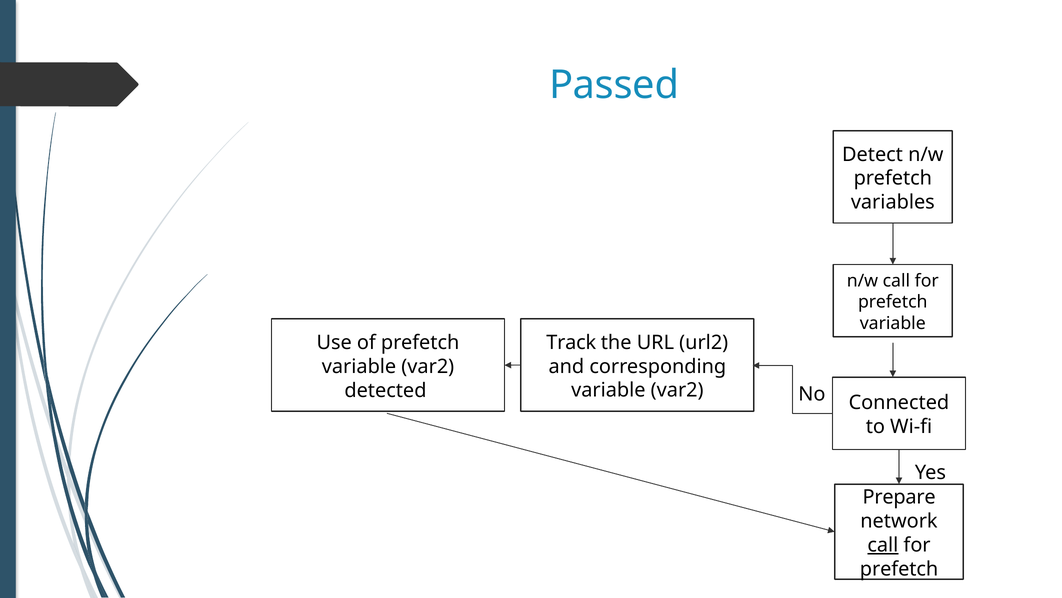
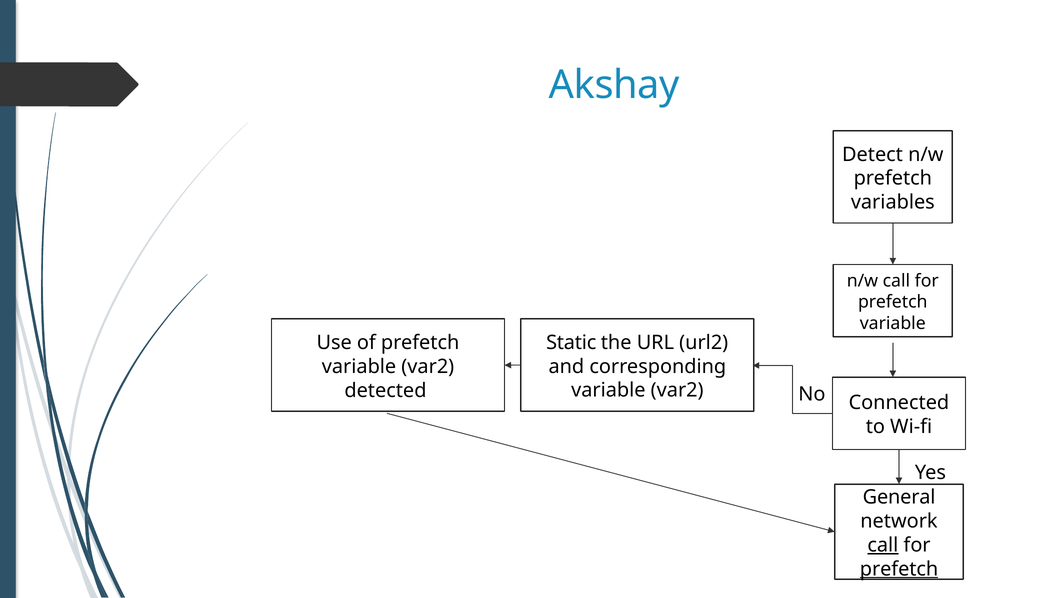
Passed: Passed -> Akshay
Track: Track -> Static
Prepare: Prepare -> General
prefetch at (899, 568) underline: none -> present
